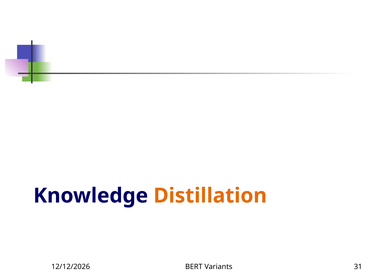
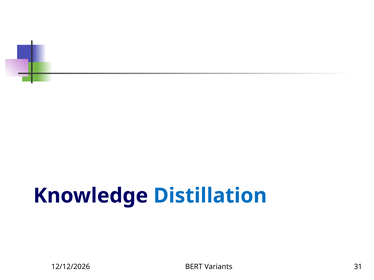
Distillation colour: orange -> blue
